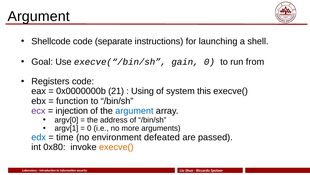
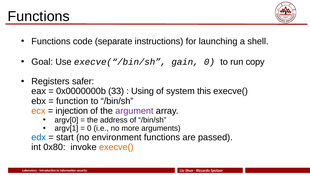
Argument at (39, 16): Argument -> Functions
Shellcode at (51, 41): Shellcode -> Functions
from: from -> copy
Registers code: code -> safer
21: 21 -> 33
ecx colour: purple -> orange
argument at (134, 110) colour: blue -> purple
time: time -> start
environment defeated: defeated -> functions
